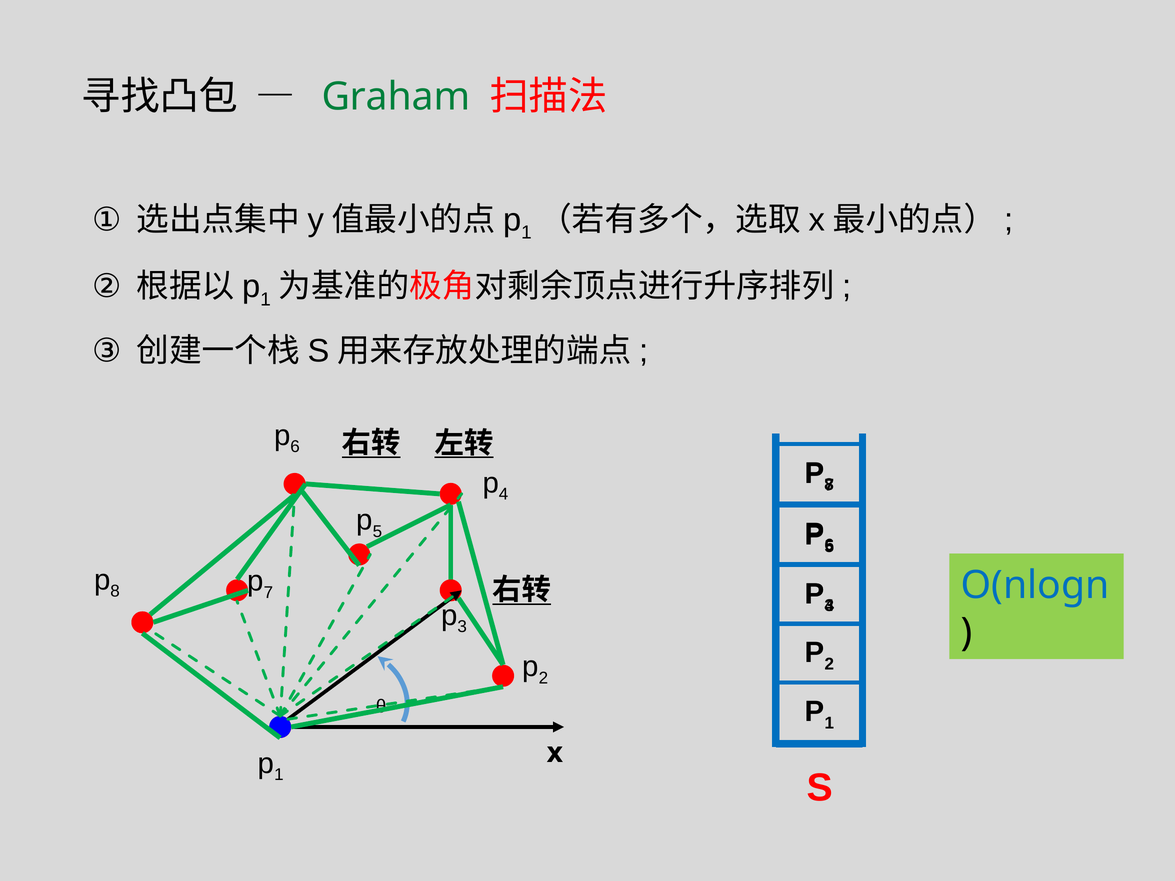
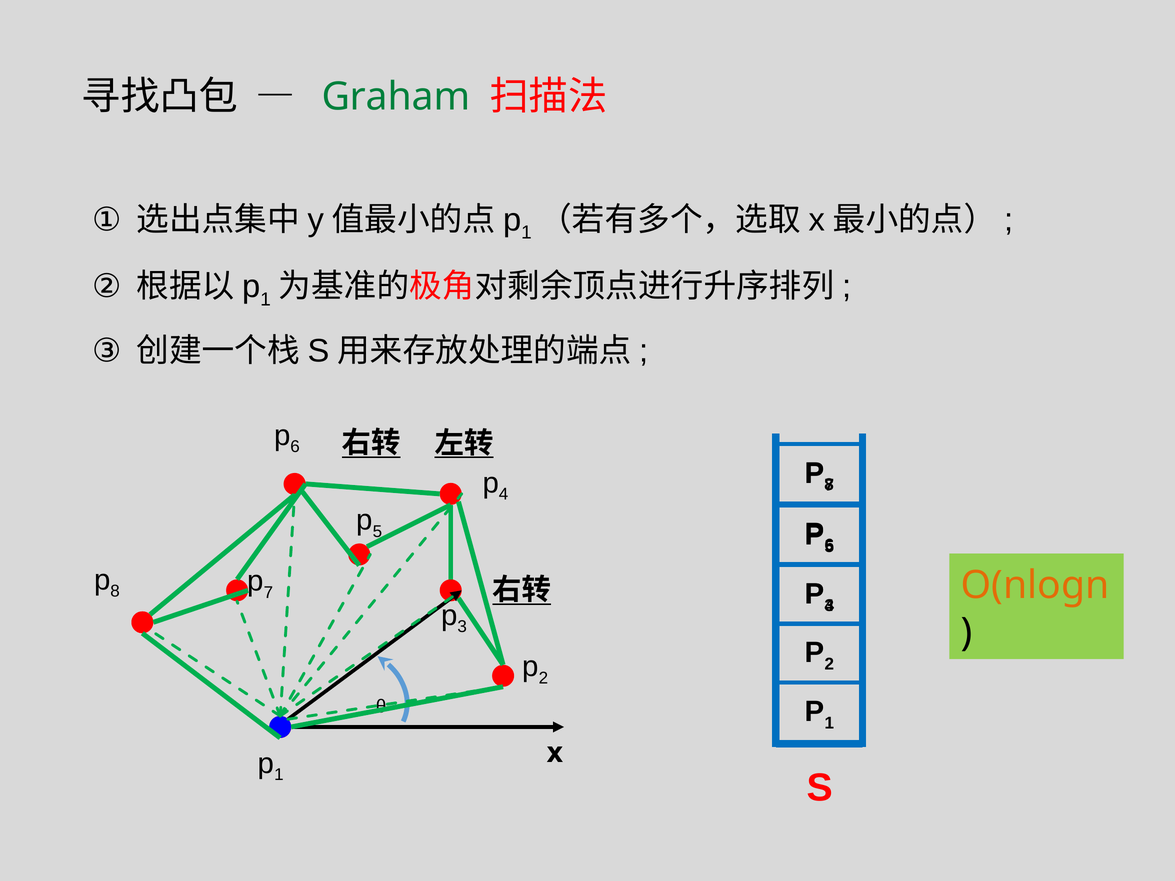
O(nlogn colour: blue -> orange
